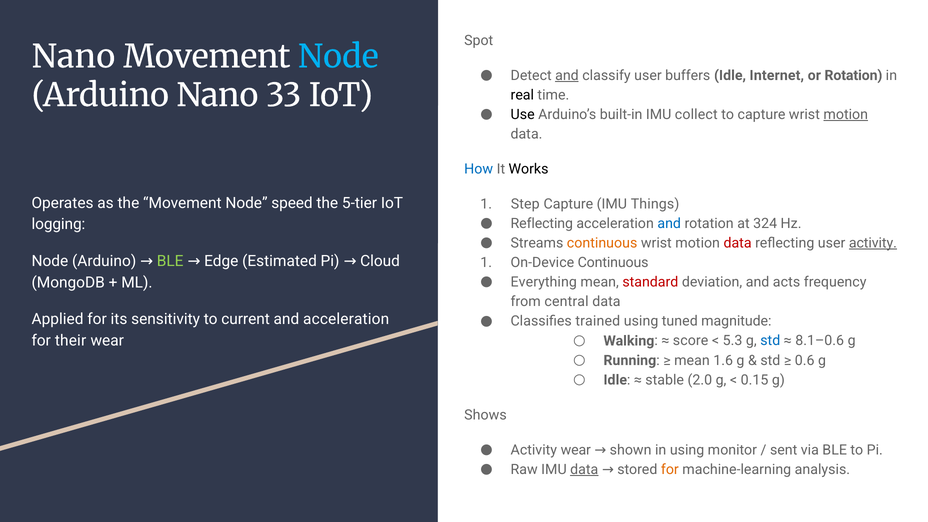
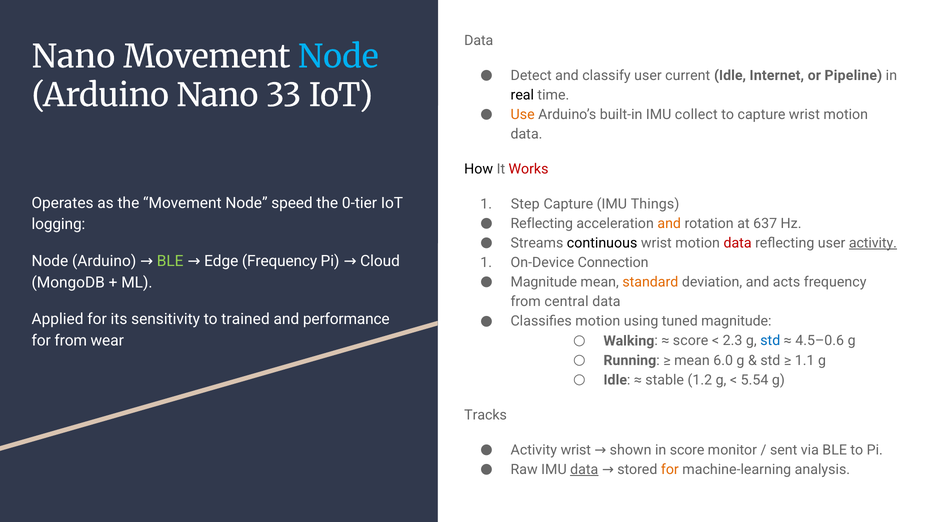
Spot at (479, 40): Spot -> Data
and at (567, 75) underline: present -> none
buffers: buffers -> current
or Rotation: Rotation -> Pipeline
Use colour: black -> orange
motion at (846, 114) underline: present -> none
How colour: blue -> black
Works colour: black -> red
5-tier: 5-tier -> 0-tier
and at (669, 224) colour: blue -> orange
324: 324 -> 637
continuous at (602, 243) colour: orange -> black
Edge Estimated: Estimated -> Frequency
On-Device Continuous: Continuous -> Connection
Everything at (544, 282): Everything -> Magnitude
standard colour: red -> orange
current: current -> trained
and acceleration: acceleration -> performance
Classifies trained: trained -> motion
5.3: 5.3 -> 2.3
8.1–0.6: 8.1–0.6 -> 4.5–0.6
for their: their -> from
1.6: 1.6 -> 6.0
0.6: 0.6 -> 1.1
2.0: 2.0 -> 1.2
0.15: 0.15 -> 5.54
Shows: Shows -> Tracks
Activity wear: wear -> wrist
in using: using -> score
